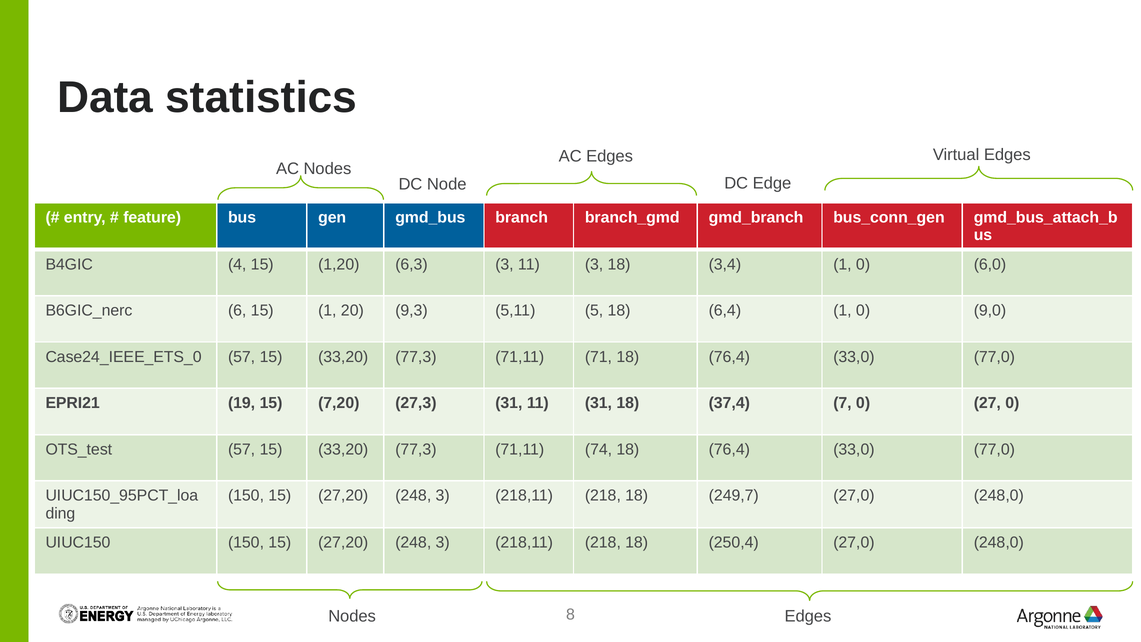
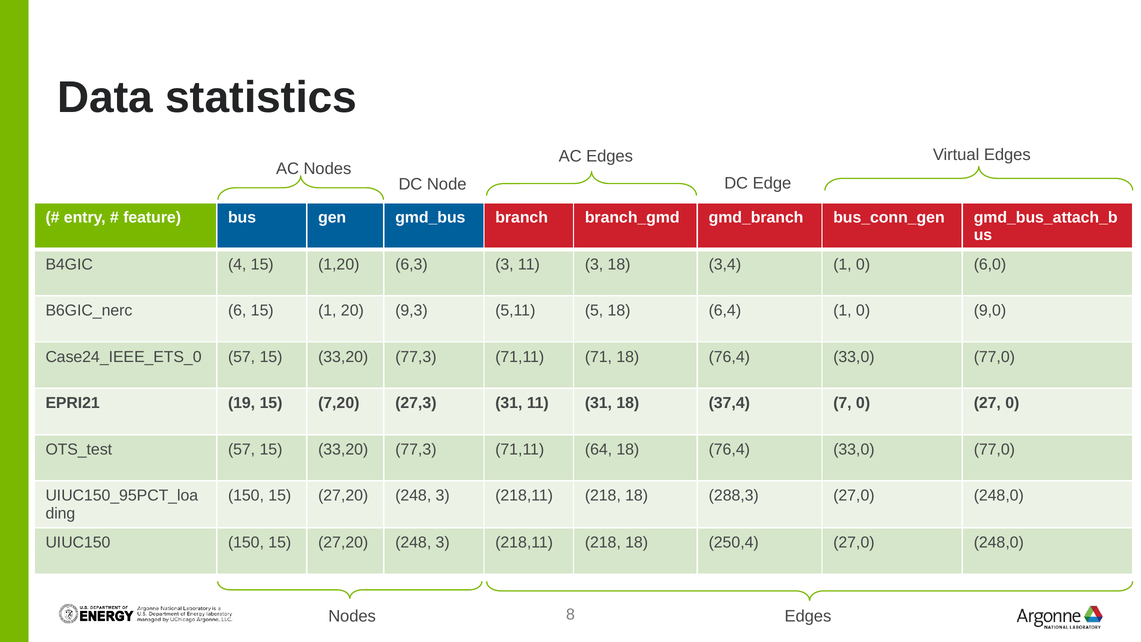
74: 74 -> 64
249,7: 249,7 -> 288,3
